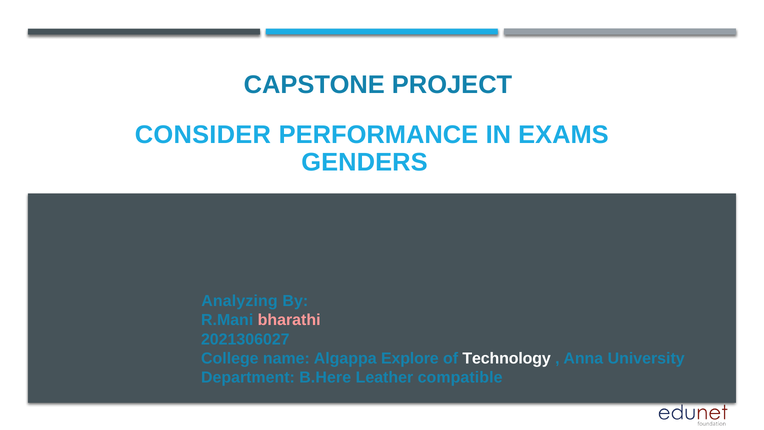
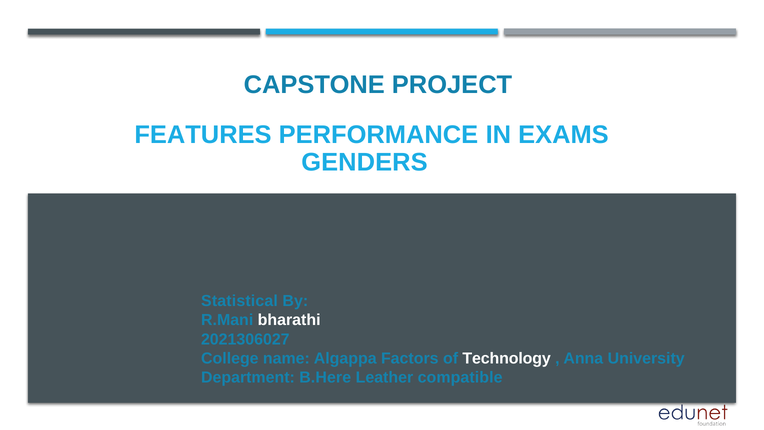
CONSIDER: CONSIDER -> FEATURES
Analyzing: Analyzing -> Statistical
bharathi colour: pink -> white
Explore: Explore -> Factors
